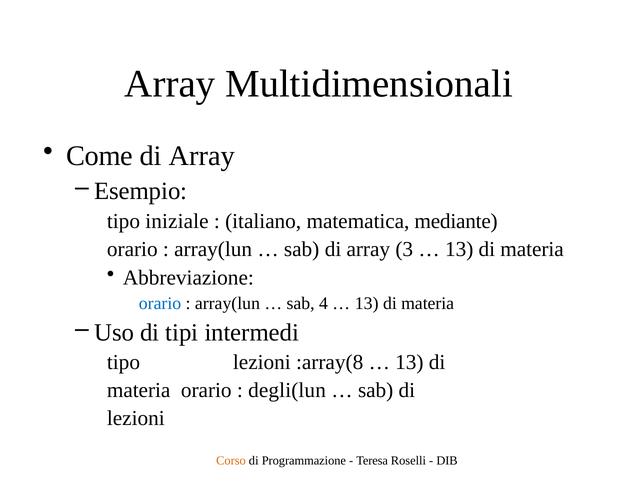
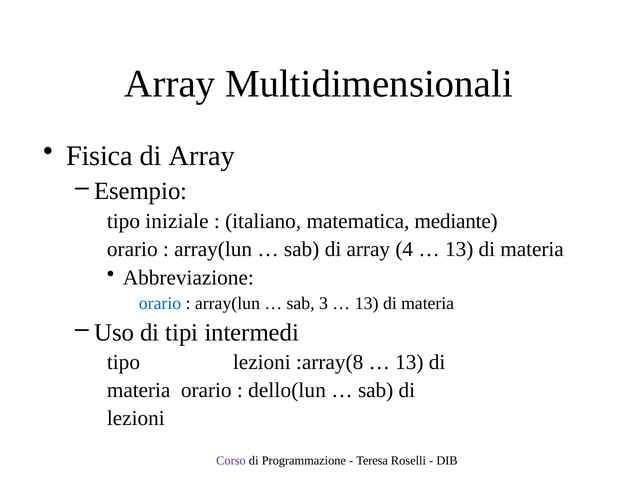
Come: Come -> Fisica
3: 3 -> 4
4: 4 -> 3
degli(lun: degli(lun -> dello(lun
Corso colour: orange -> purple
